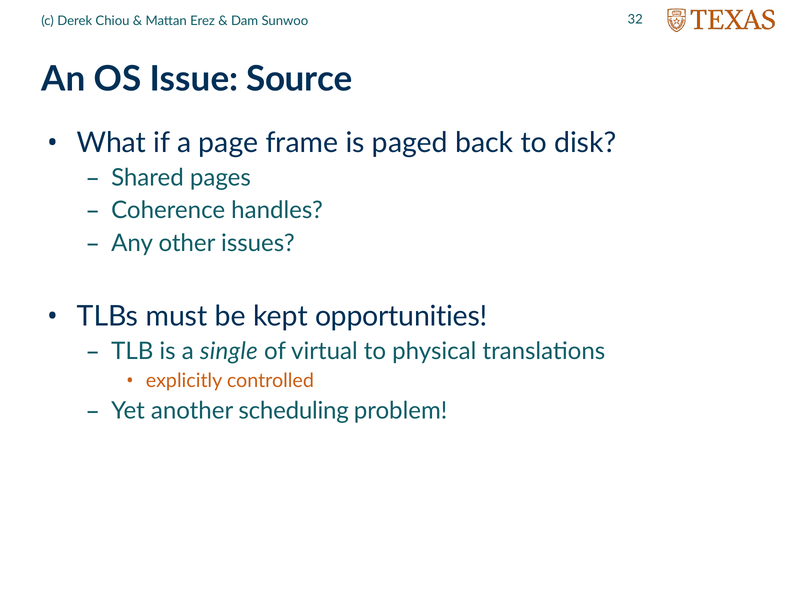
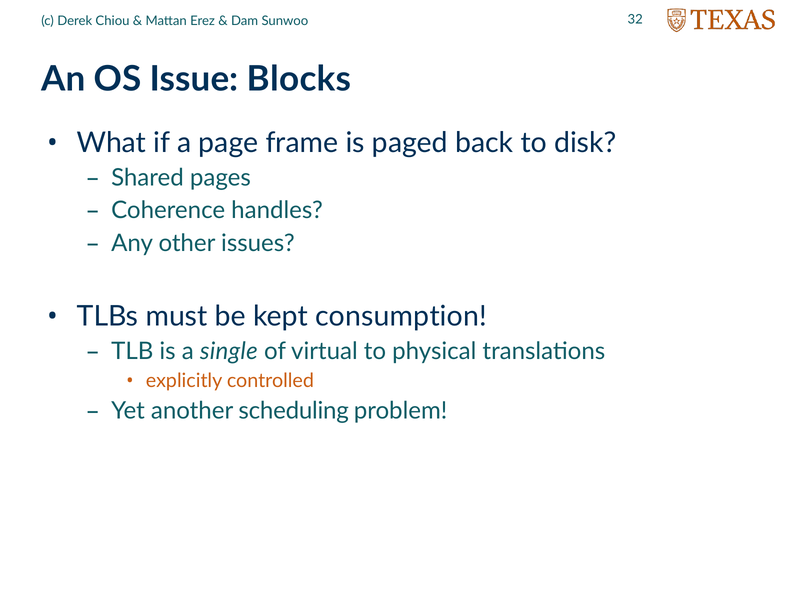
Source: Source -> Blocks
opportunities: opportunities -> consumption
